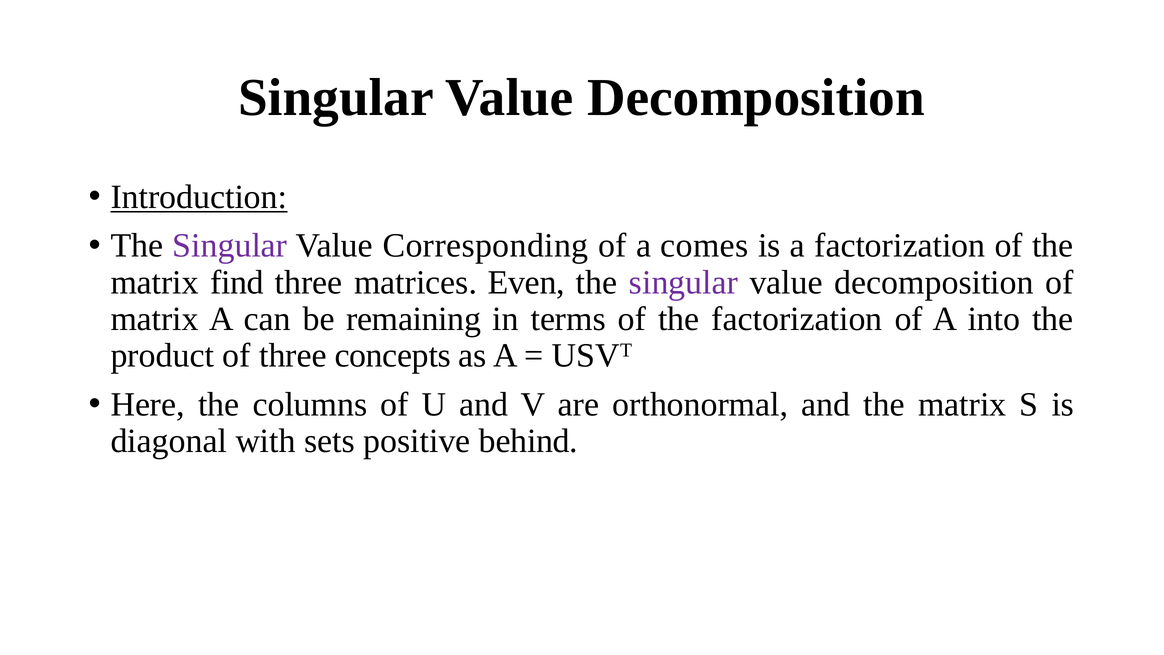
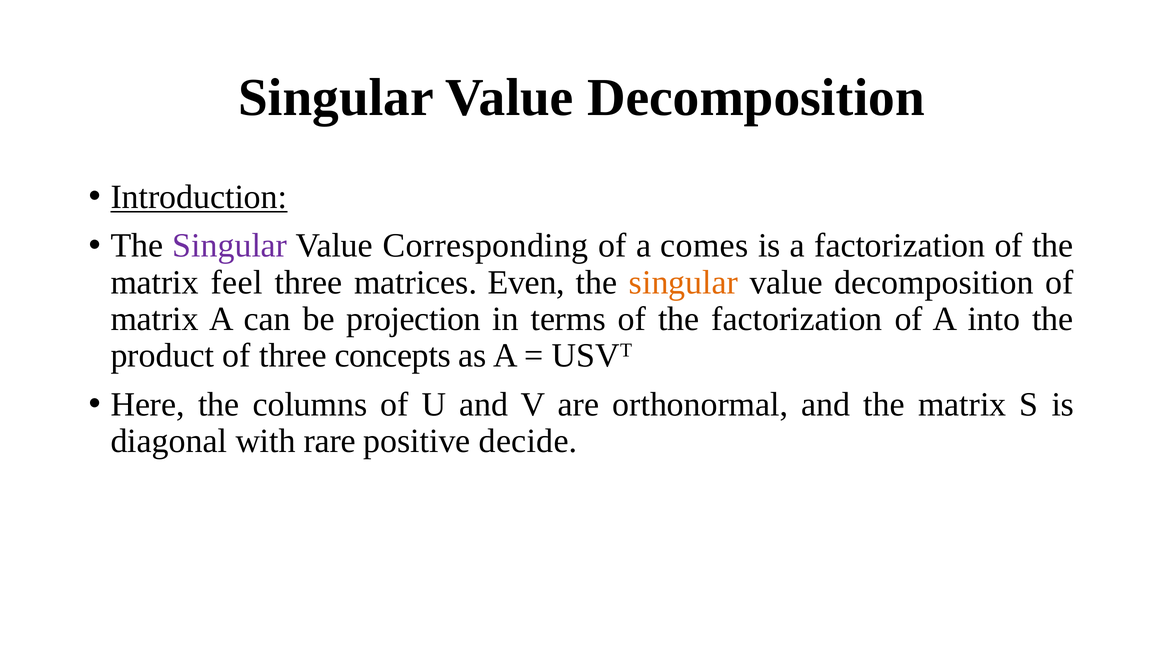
find: find -> feel
singular at (684, 282) colour: purple -> orange
remaining: remaining -> projection
sets: sets -> rare
behind: behind -> decide
